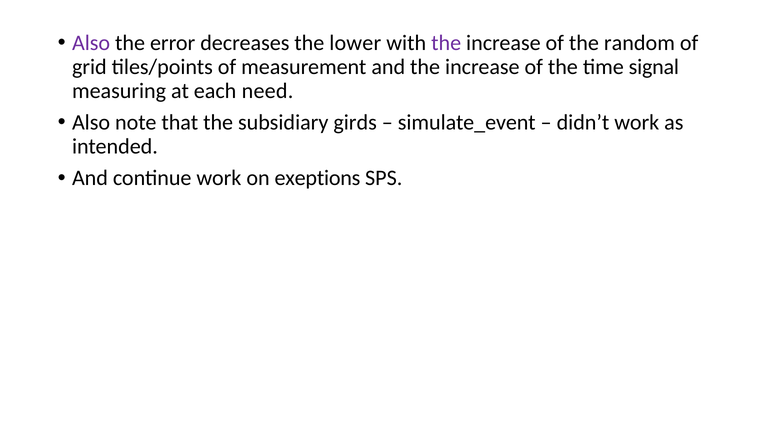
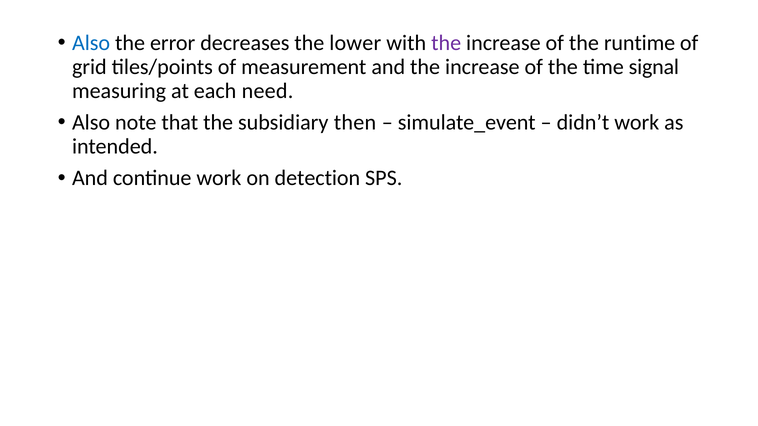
Also at (91, 43) colour: purple -> blue
random: random -> runtime
girds: girds -> then
exeptions: exeptions -> detection
